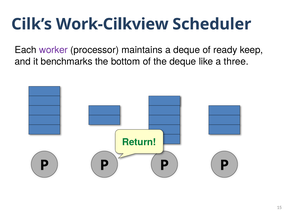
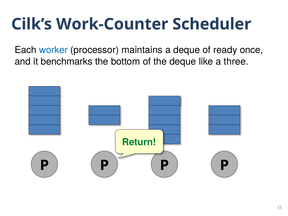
Work-Cilkview: Work-Cilkview -> Work-Counter
worker colour: purple -> blue
keep: keep -> once
